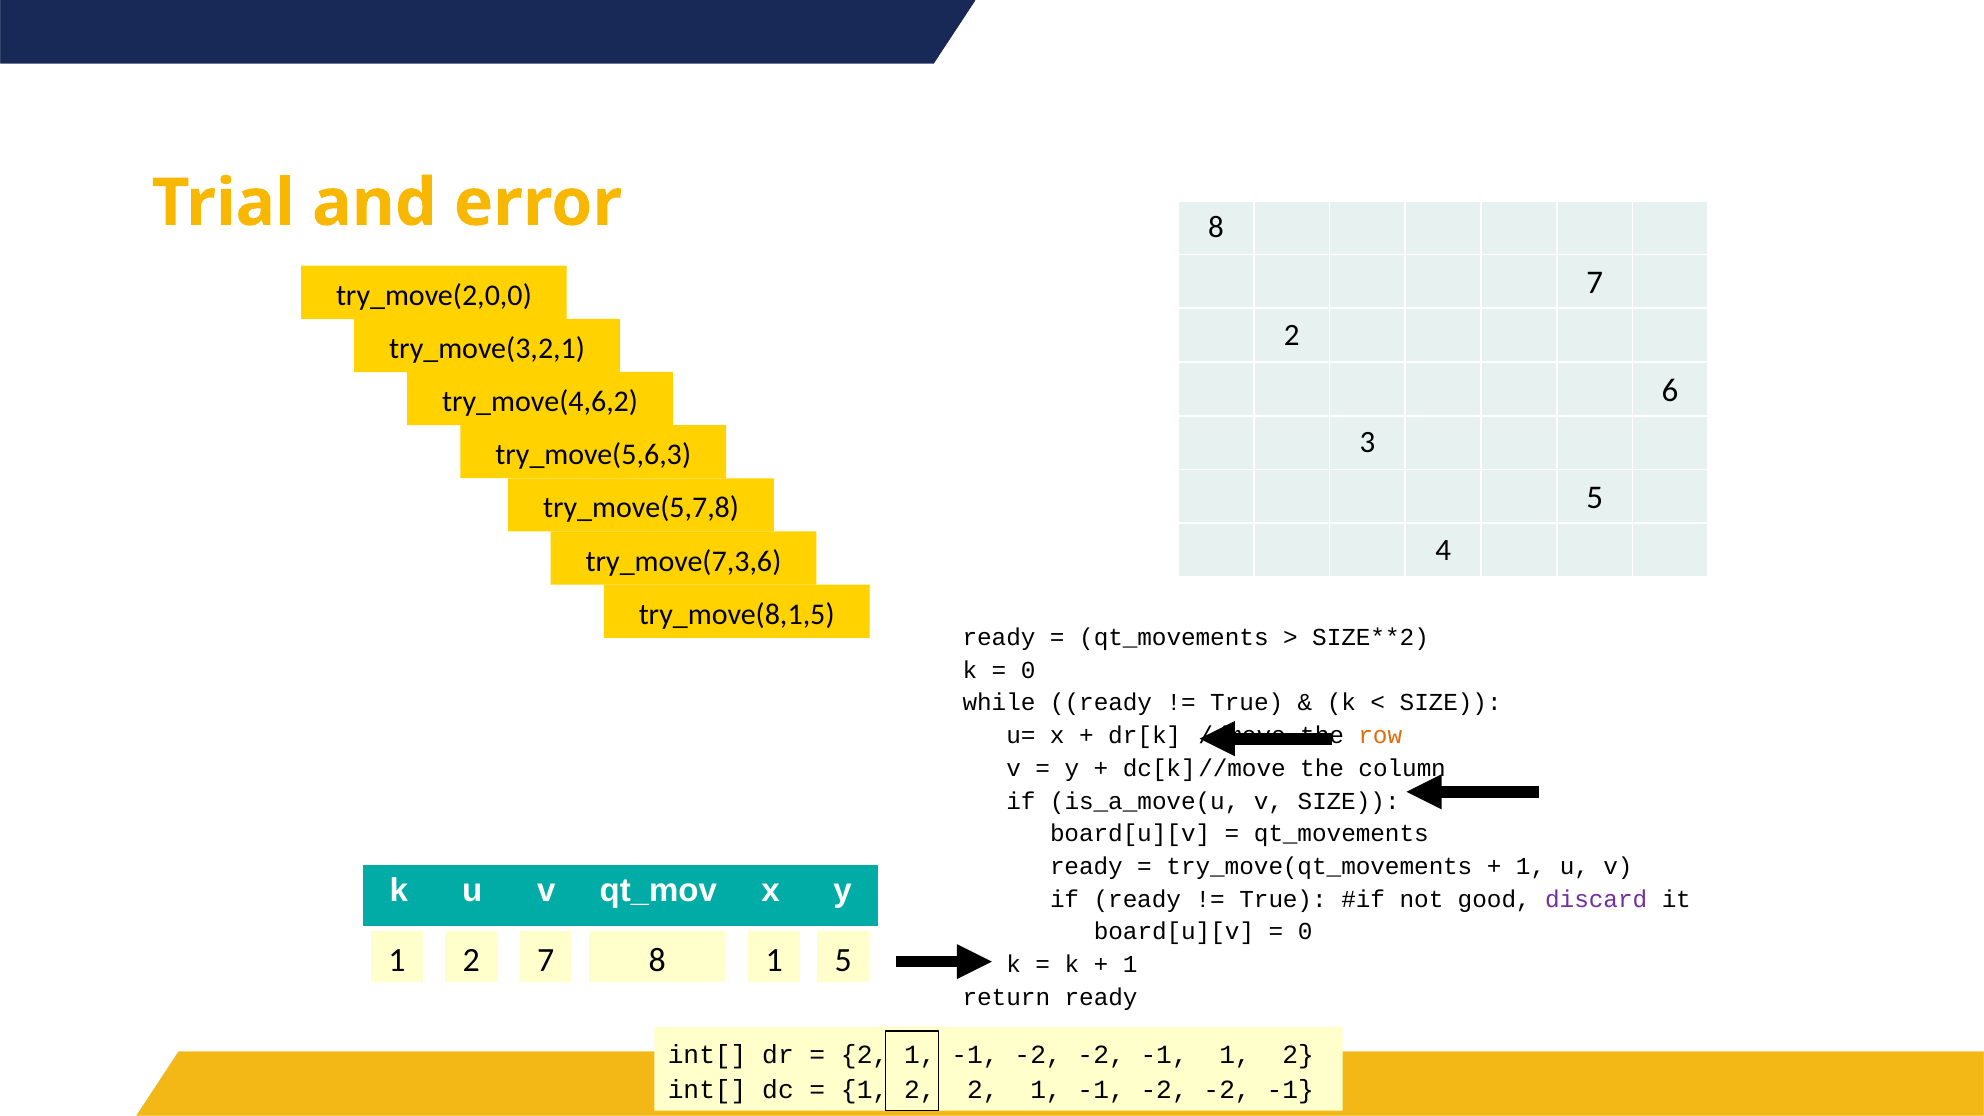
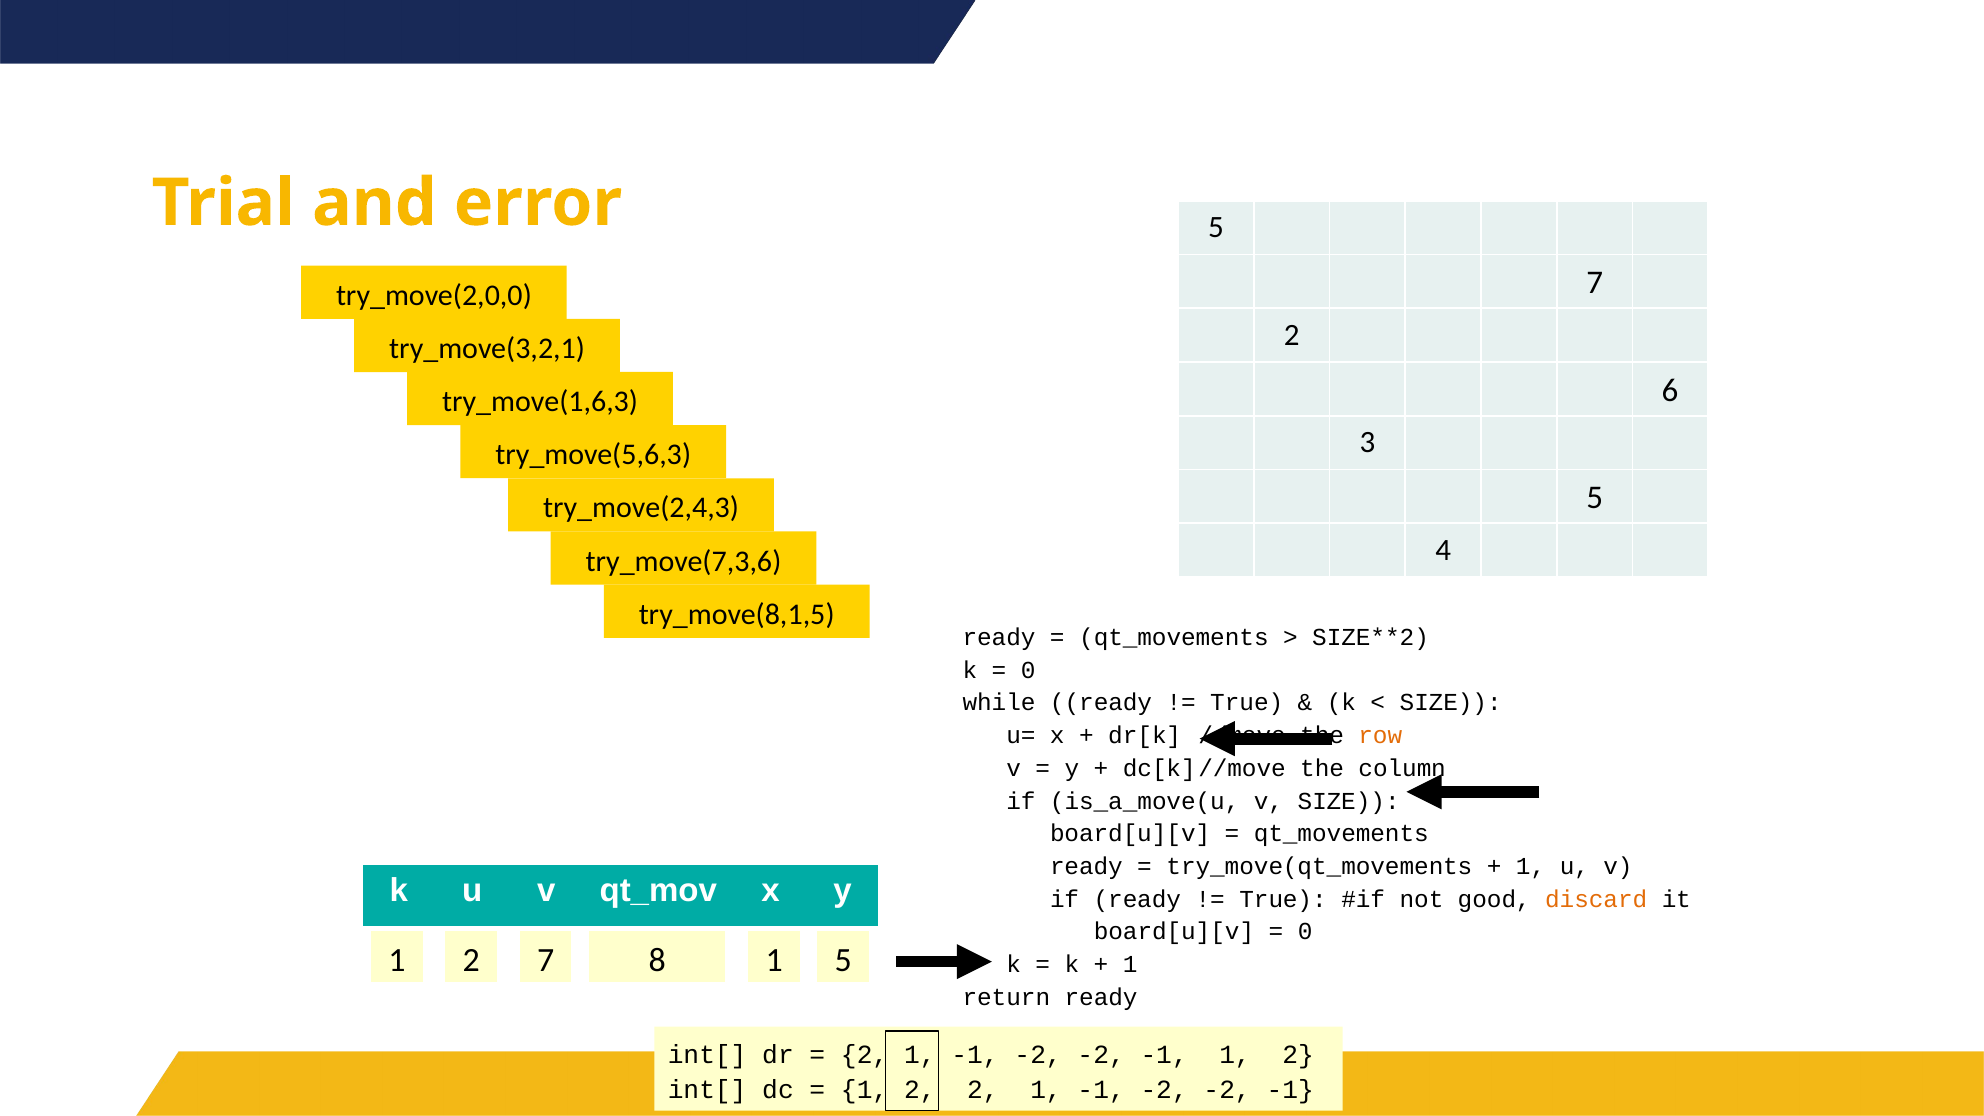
error 8: 8 -> 5
try_move(4,6,2: try_move(4,6,2 -> try_move(1,6,3
try_move(5,7,8: try_move(5,7,8 -> try_move(2,4,3
discard colour: purple -> orange
